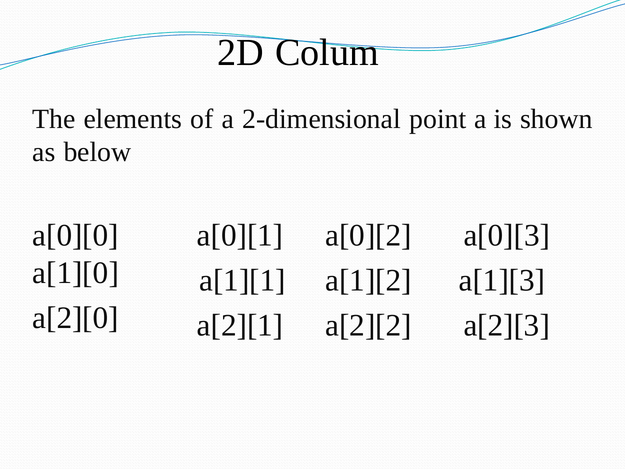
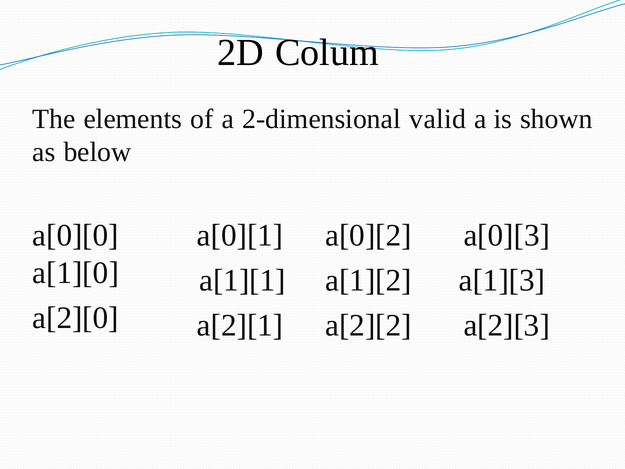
point: point -> valid
